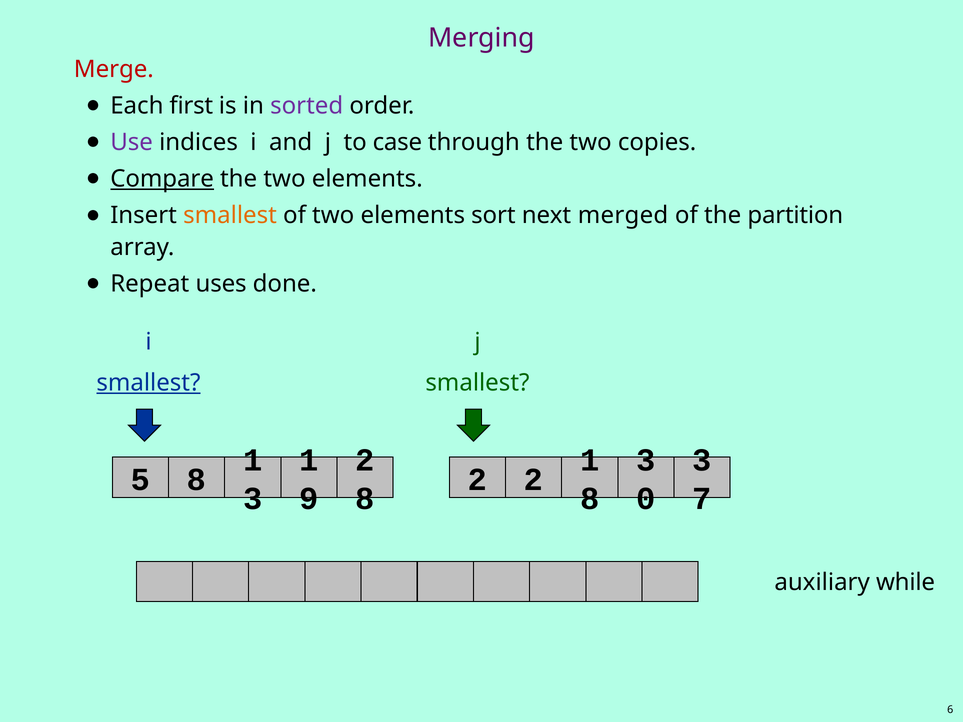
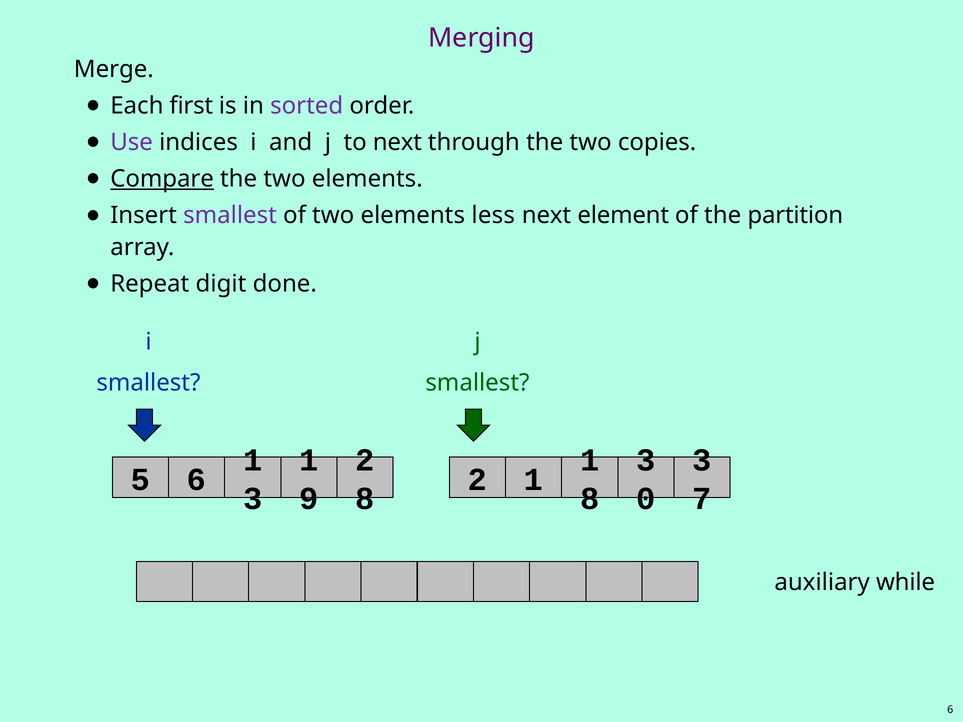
Merge colour: red -> black
to case: case -> next
smallest at (230, 215) colour: orange -> purple
sort: sort -> less
merged: merged -> element
uses: uses -> digit
smallest at (148, 383) underline: present -> none
5 8: 8 -> 6
2 2: 2 -> 1
